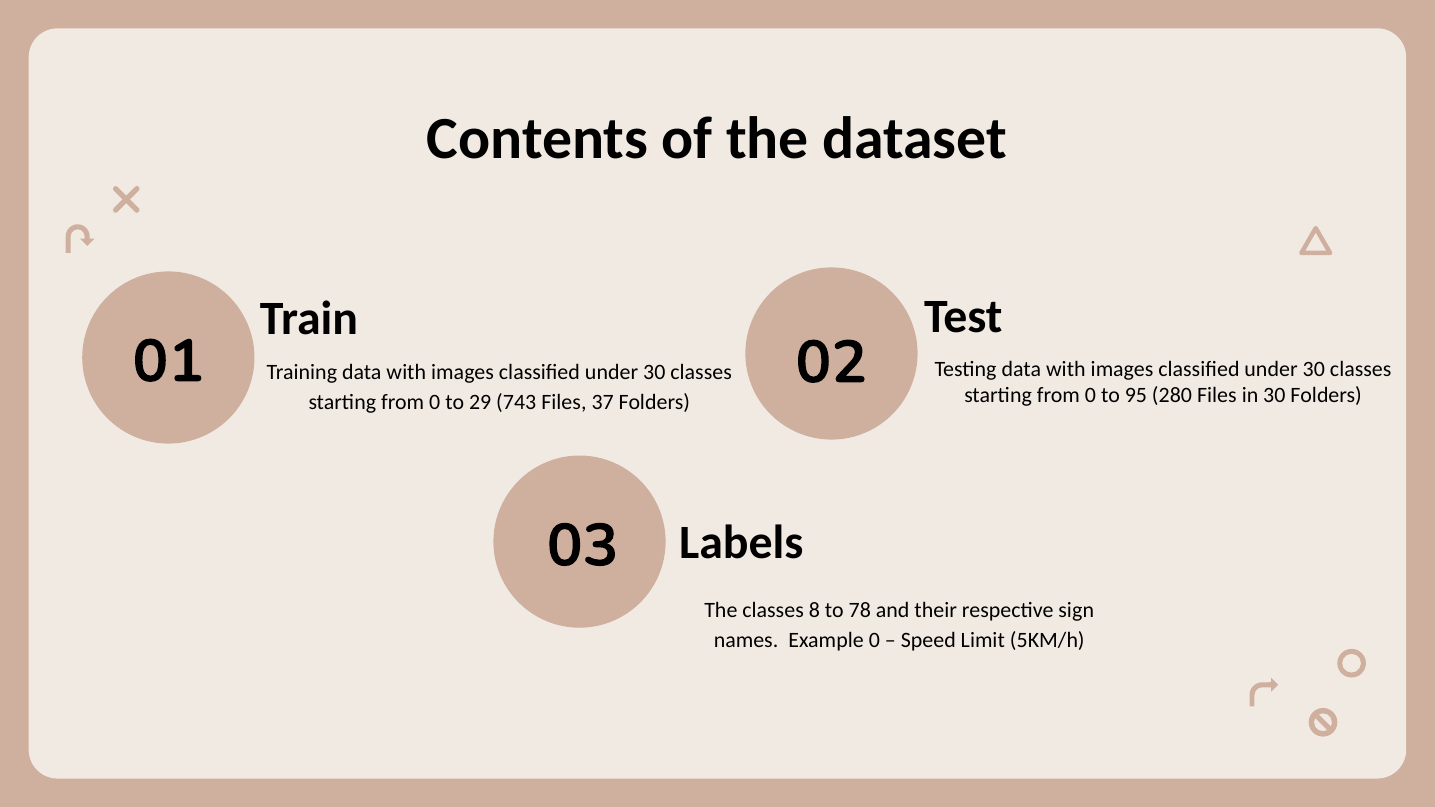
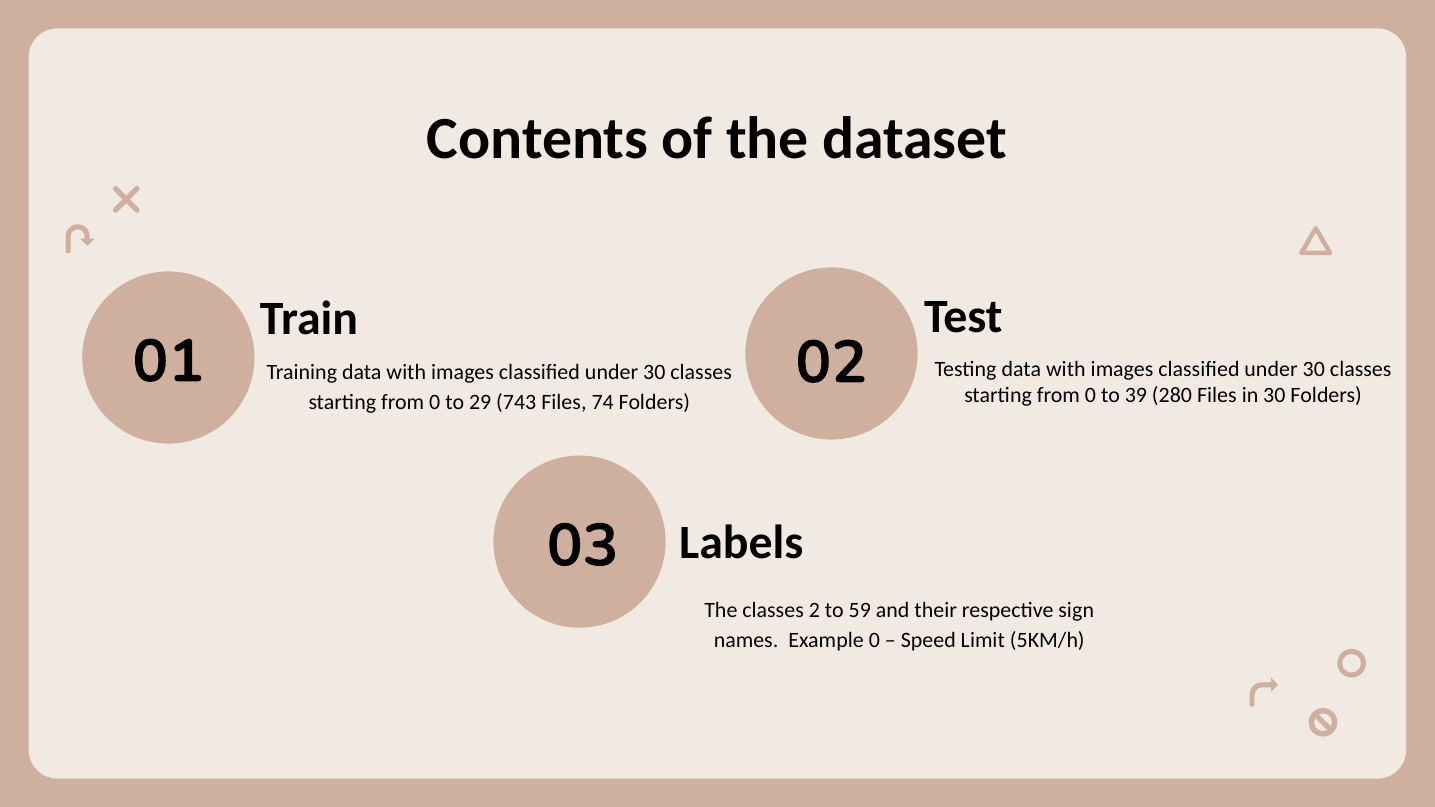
95: 95 -> 39
37: 37 -> 74
8: 8 -> 2
78: 78 -> 59
